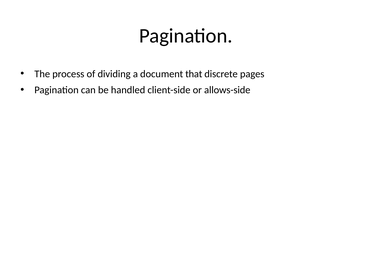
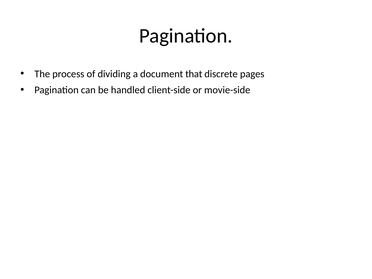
allows-side: allows-side -> movie-side
